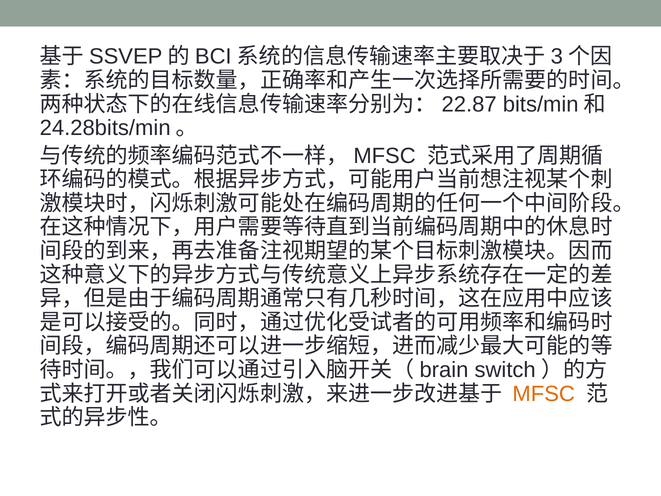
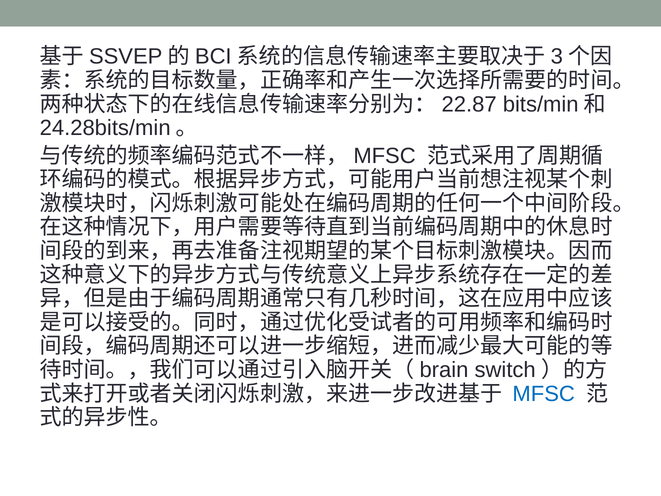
MFSC colour: orange -> blue
